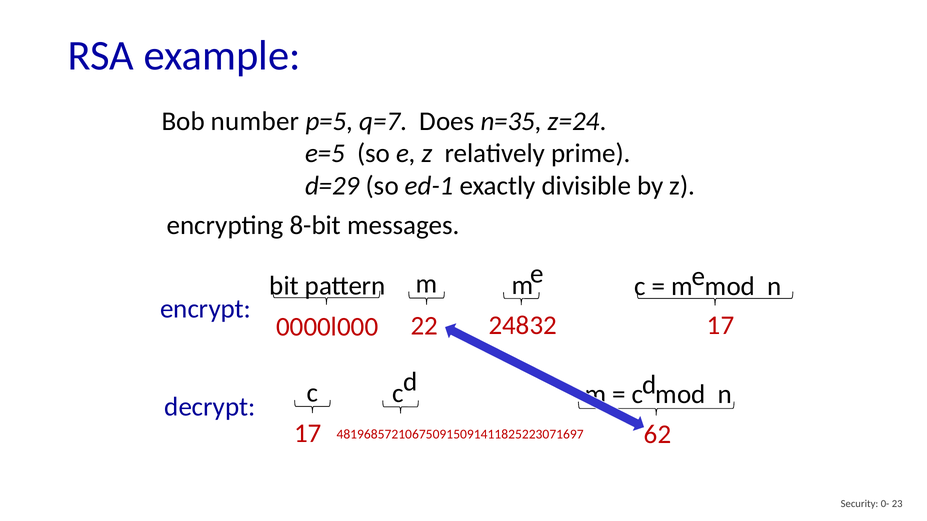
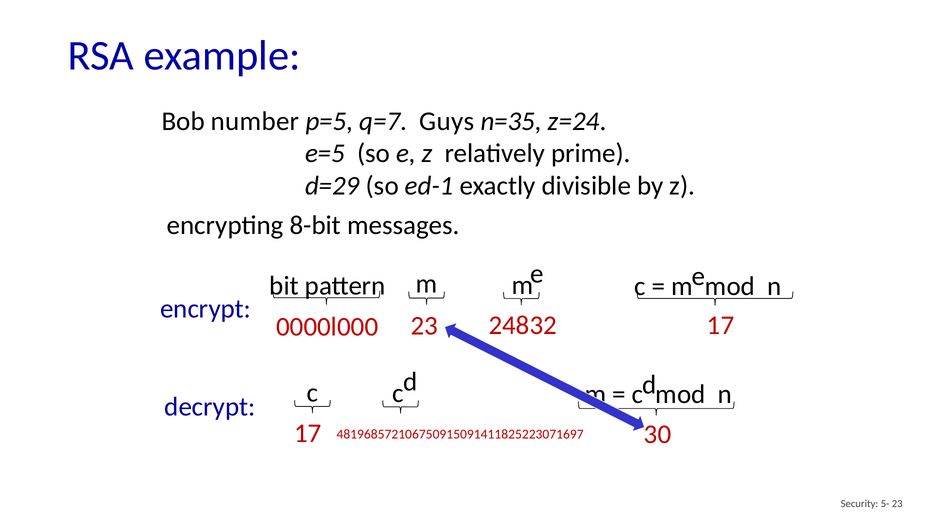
Does: Does -> Guys
0000l000 22: 22 -> 23
62: 62 -> 30
0-: 0- -> 5-
